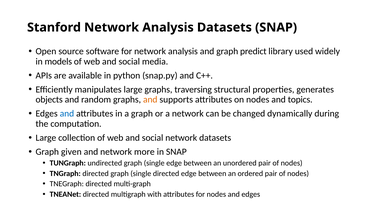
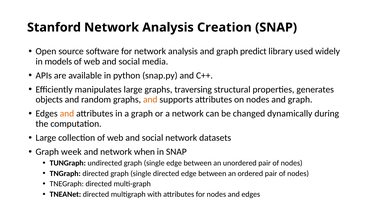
Analysis Datasets: Datasets -> Creation
nodes and topics: topics -> graph
and at (67, 114) colour: blue -> orange
given: given -> week
more: more -> when
